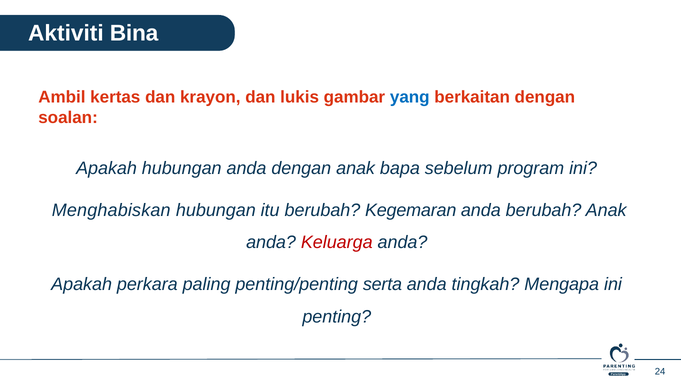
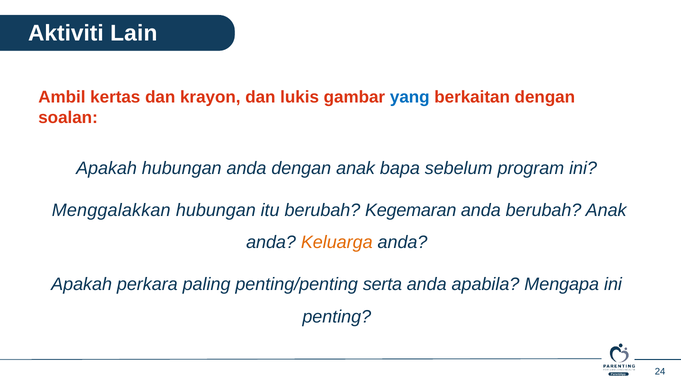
Bina: Bina -> Lain
Menghabiskan: Menghabiskan -> Menggalakkan
Keluarga colour: red -> orange
tingkah: tingkah -> apabila
